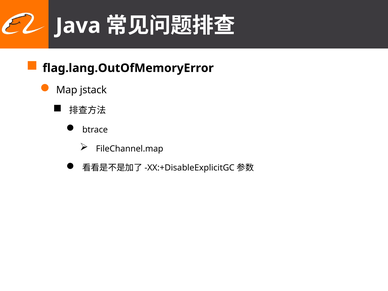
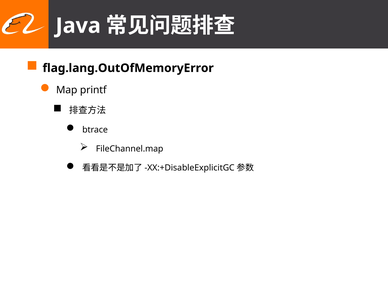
jstack: jstack -> printf
